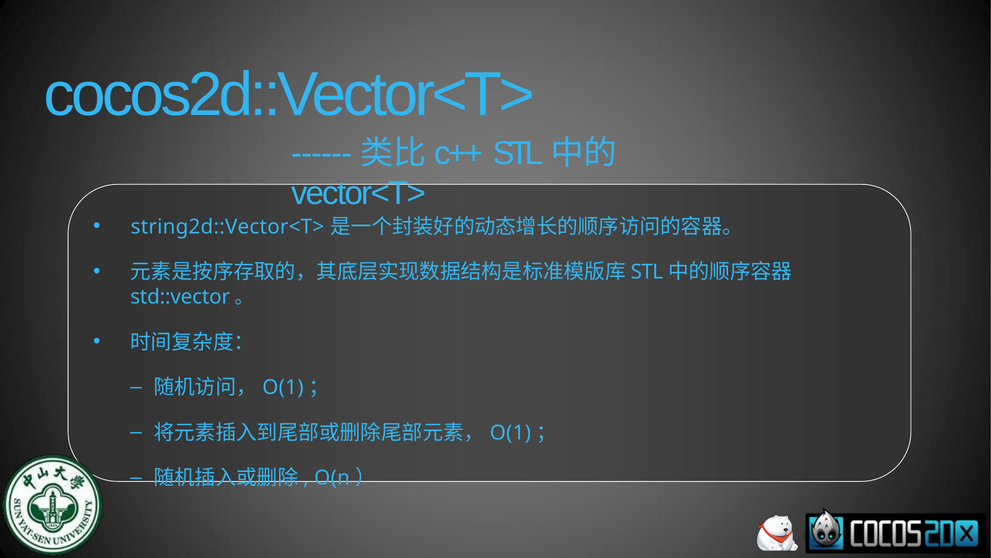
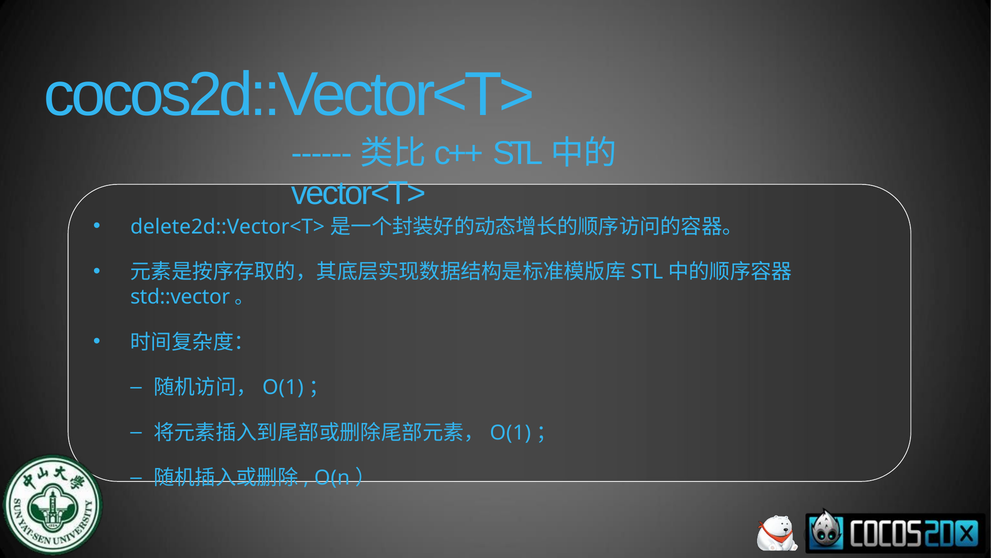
string2d::Vector<T>: string2d::Vector<T> -> delete2d::Vector<T>
